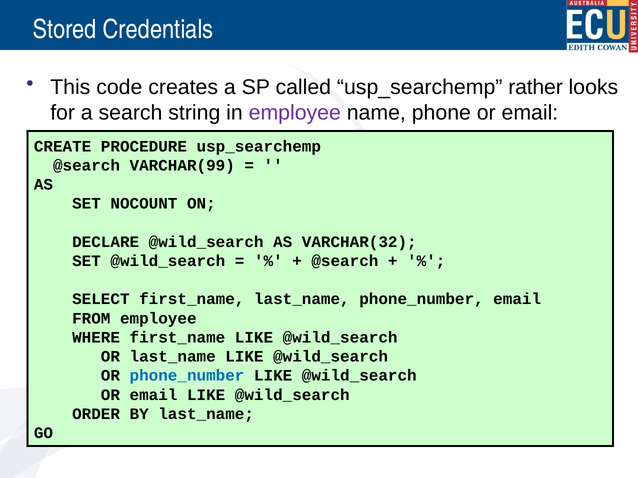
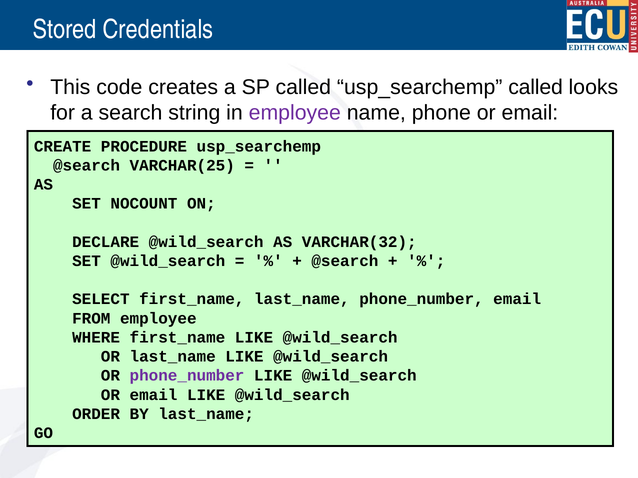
usp_searchemp rather: rather -> called
VARCHAR(99: VARCHAR(99 -> VARCHAR(25
phone_number at (187, 376) colour: blue -> purple
